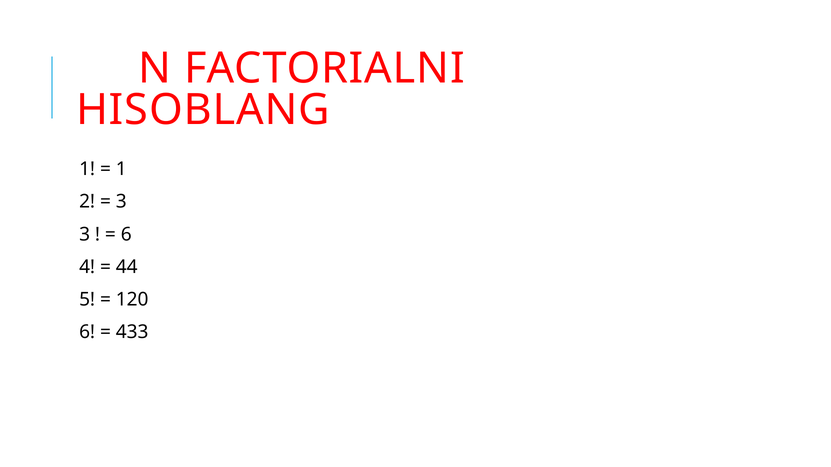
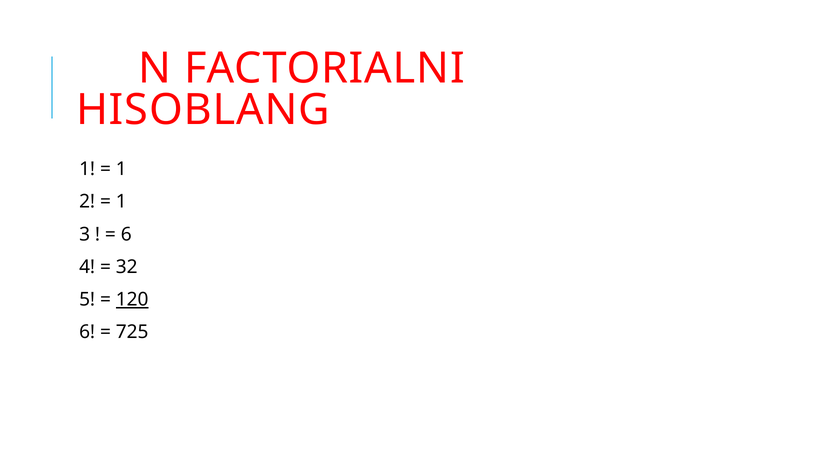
3 at (121, 202): 3 -> 1
44: 44 -> 32
120 underline: none -> present
433: 433 -> 725
